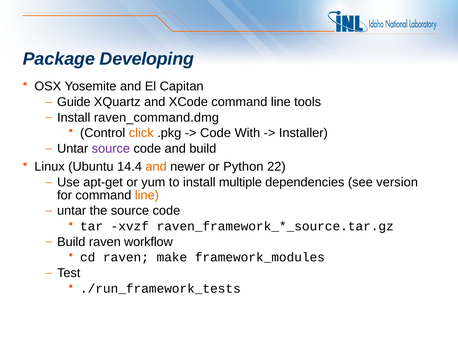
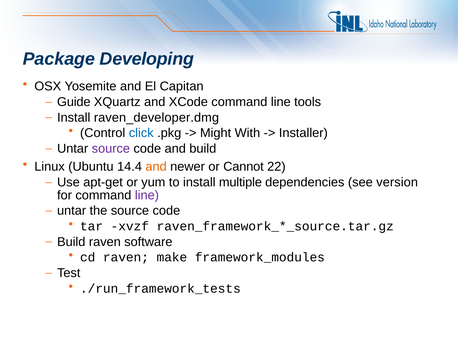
raven_command.dmg: raven_command.dmg -> raven_developer.dmg
click colour: orange -> blue
Code at (216, 133): Code -> Might
Python: Python -> Cannot
line at (147, 195) colour: orange -> purple
workflow: workflow -> software
